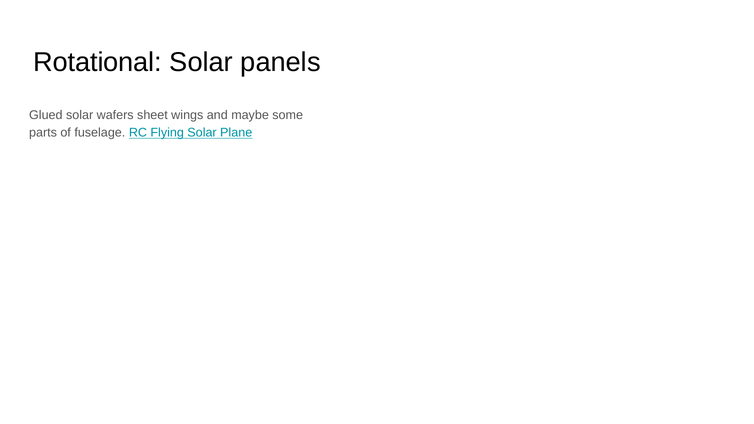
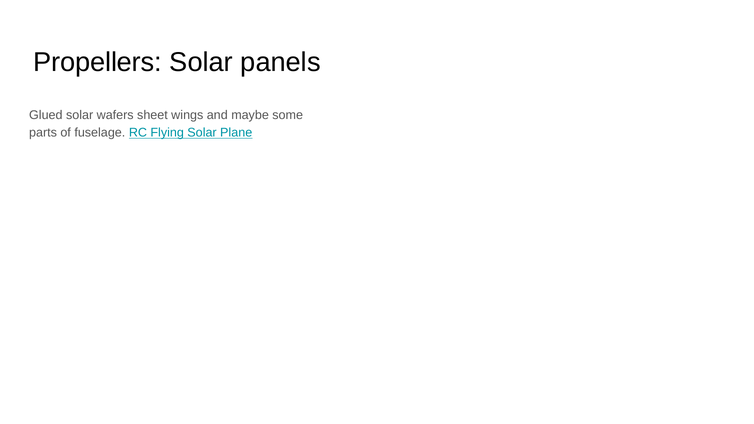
Rotational: Rotational -> Propellers
